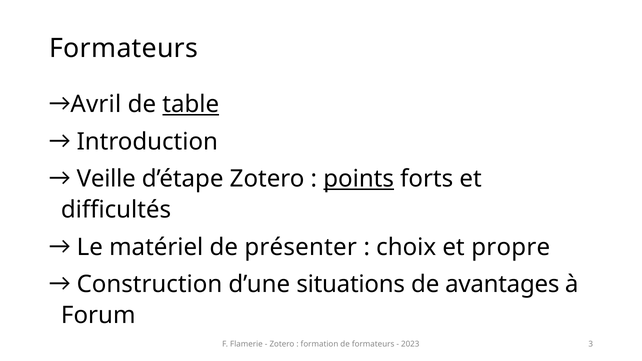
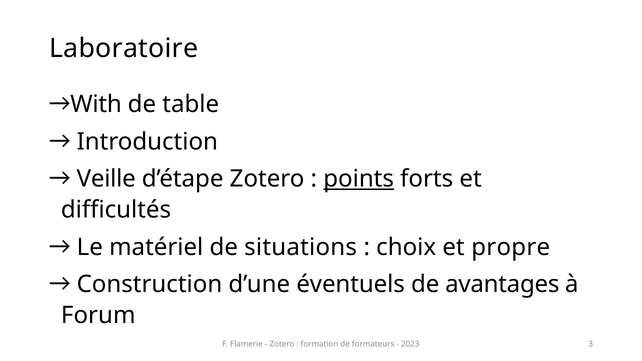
Formateurs at (124, 49): Formateurs -> Laboratoire
Avril: Avril -> With
table underline: present -> none
présenter: présenter -> situations
situations: situations -> éventuels
